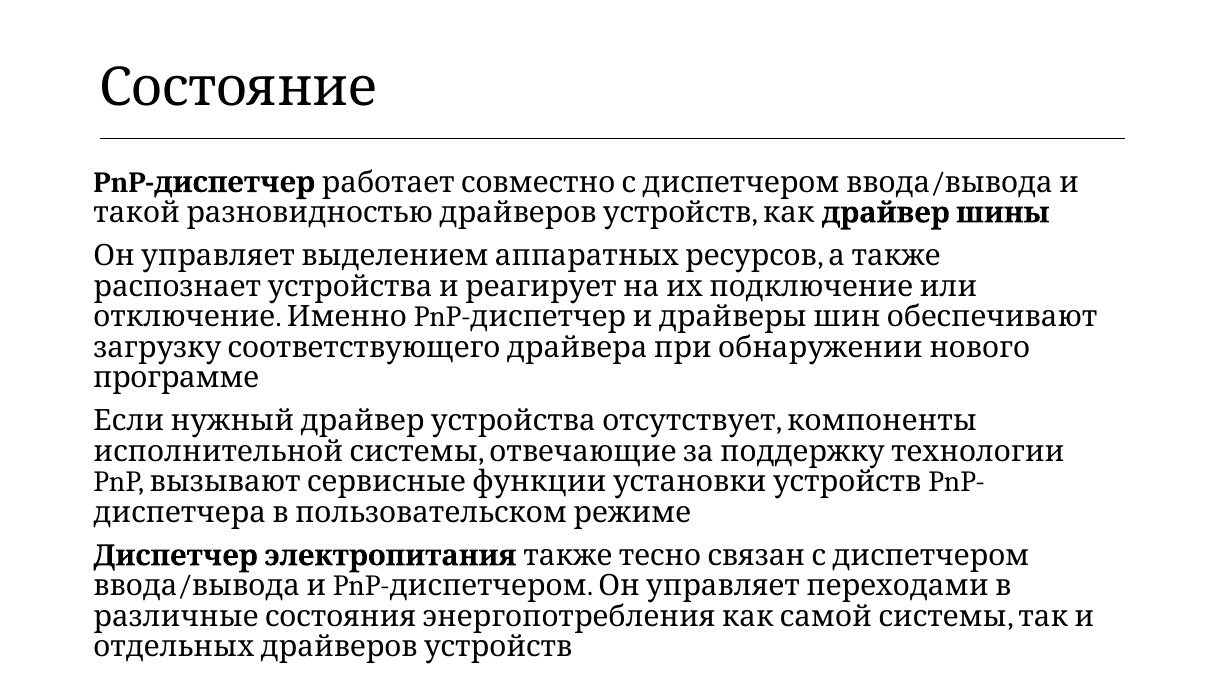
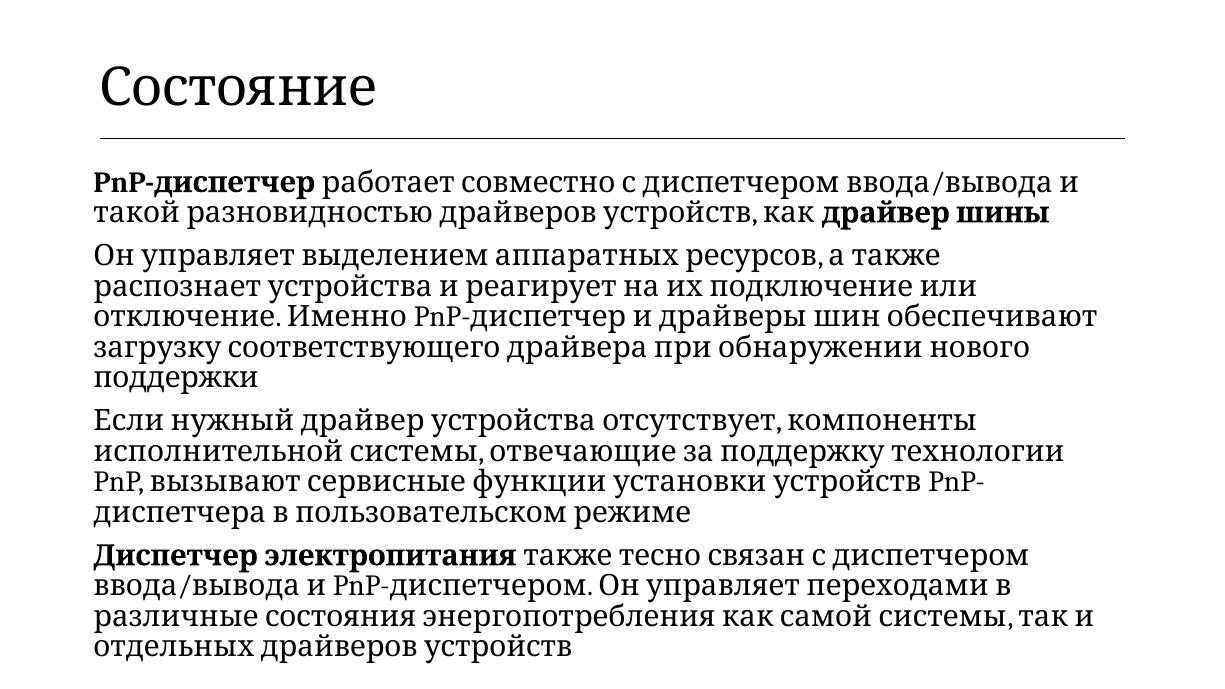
программе: программе -> поддержки
